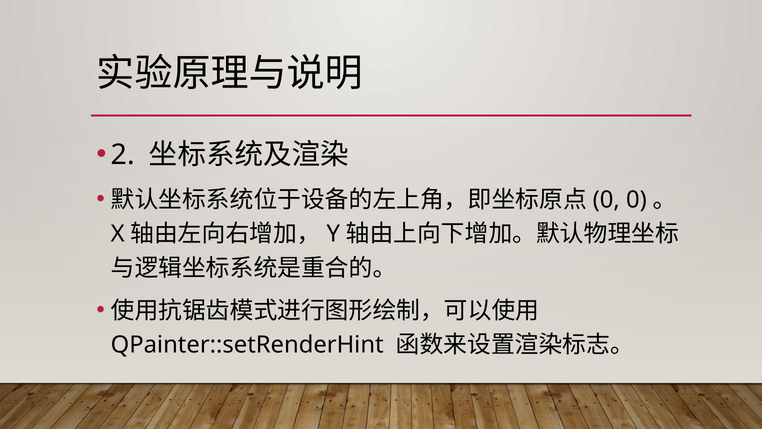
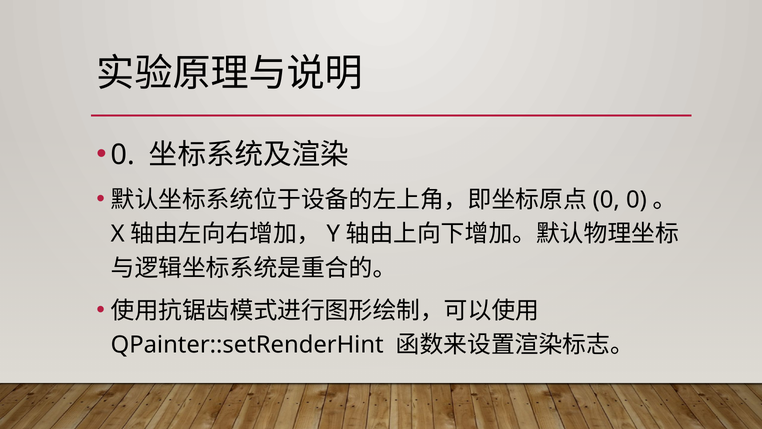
2 at (123, 155): 2 -> 0
